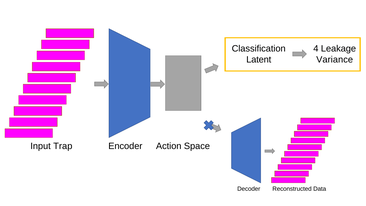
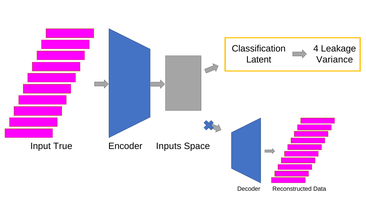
Trap: Trap -> True
Action: Action -> Inputs
